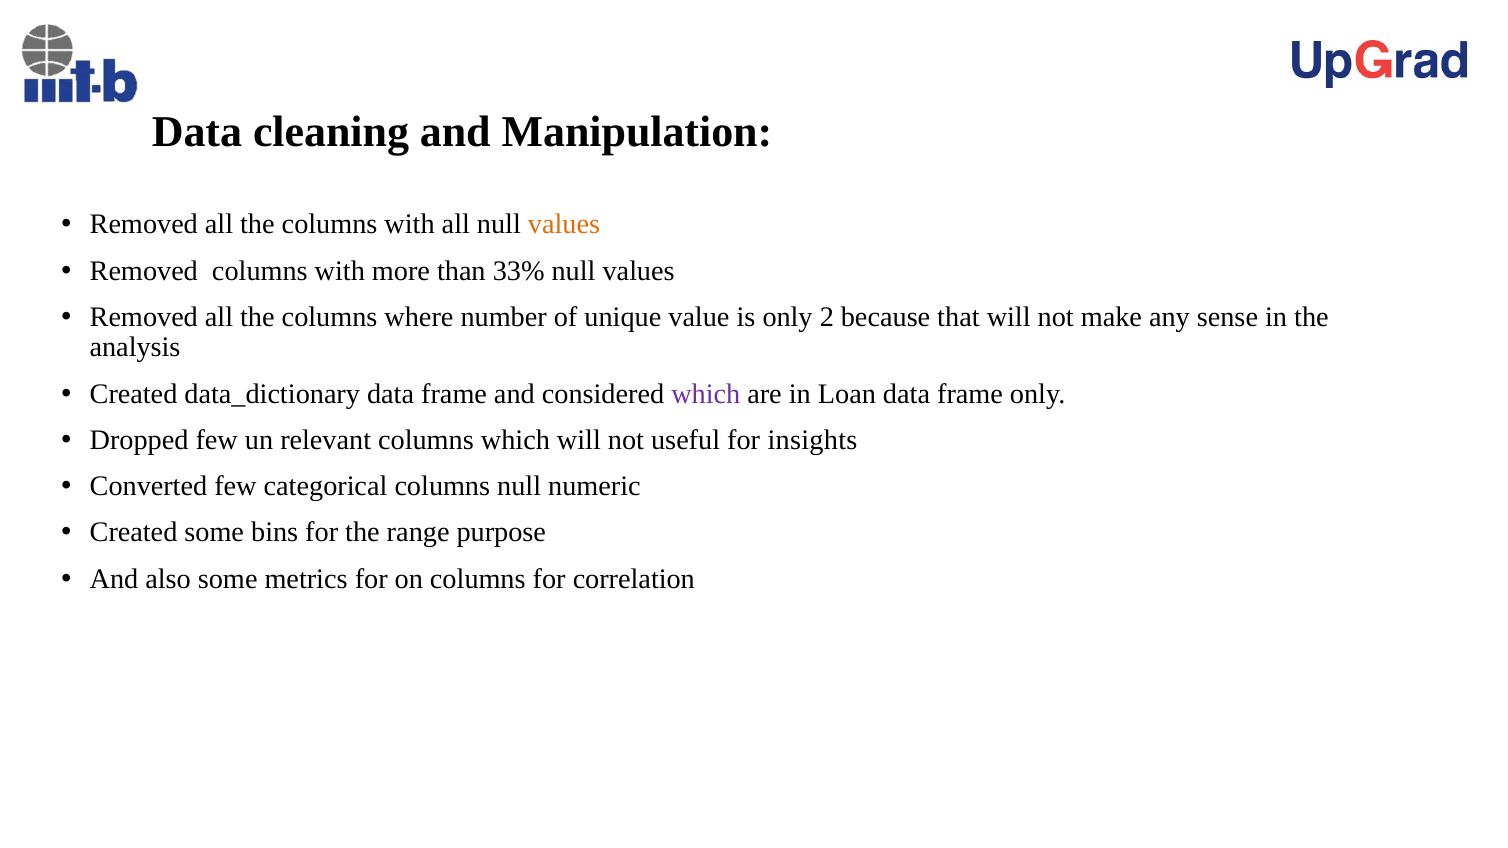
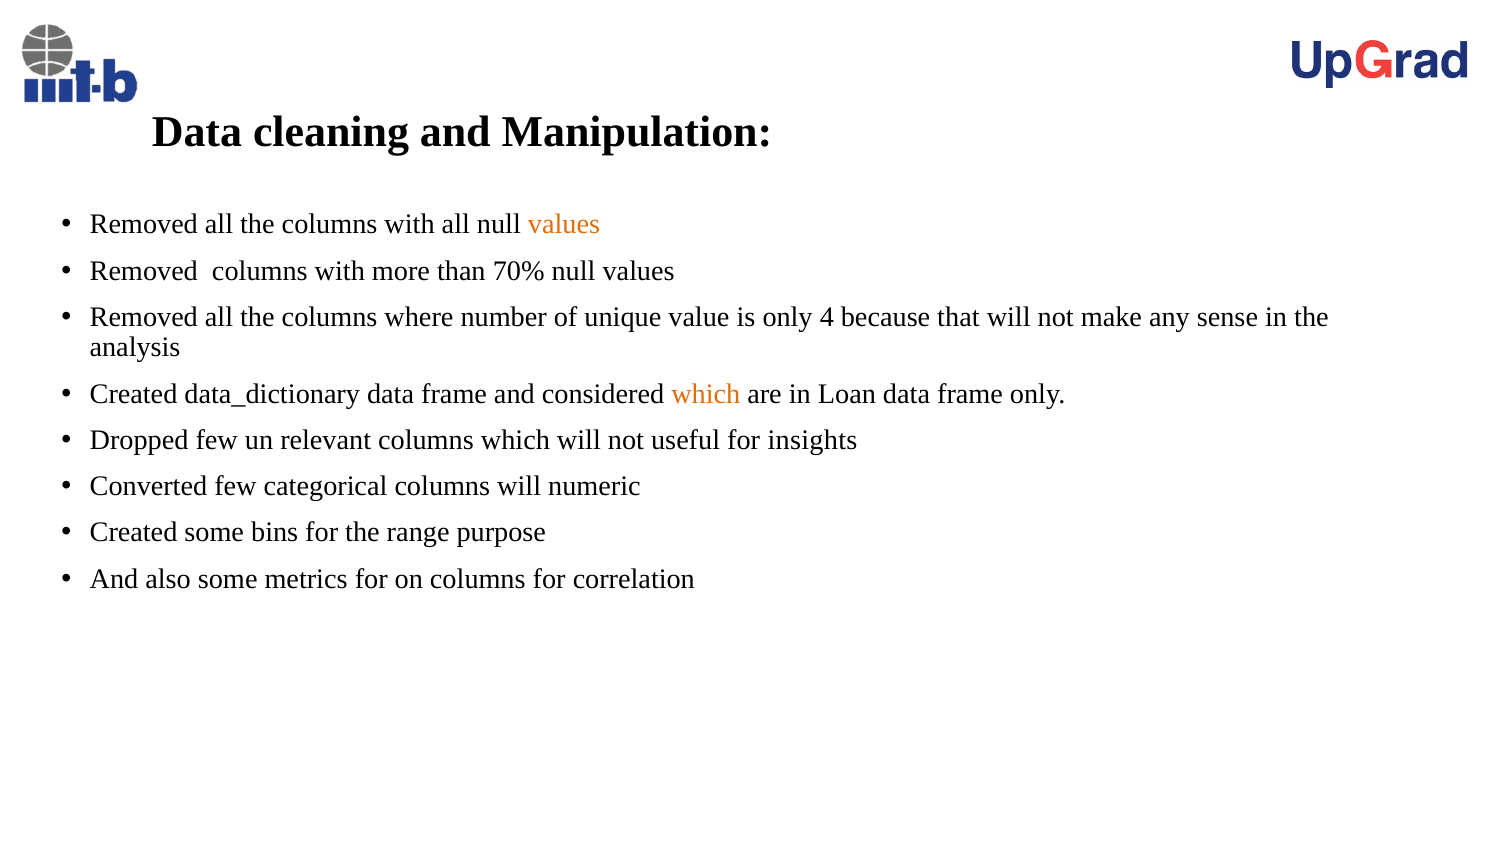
33%: 33% -> 70%
2: 2 -> 4
which at (706, 394) colour: purple -> orange
columns null: null -> will
